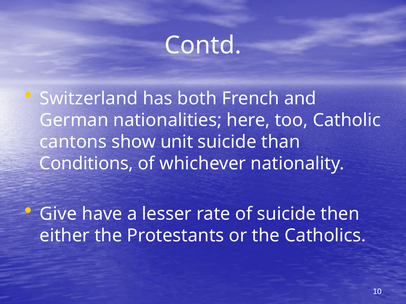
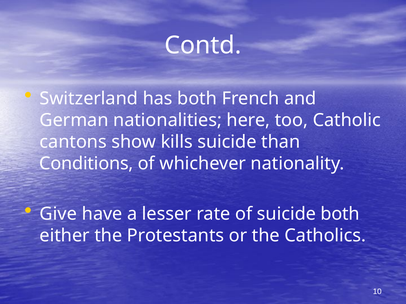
unit: unit -> kills
suicide then: then -> both
